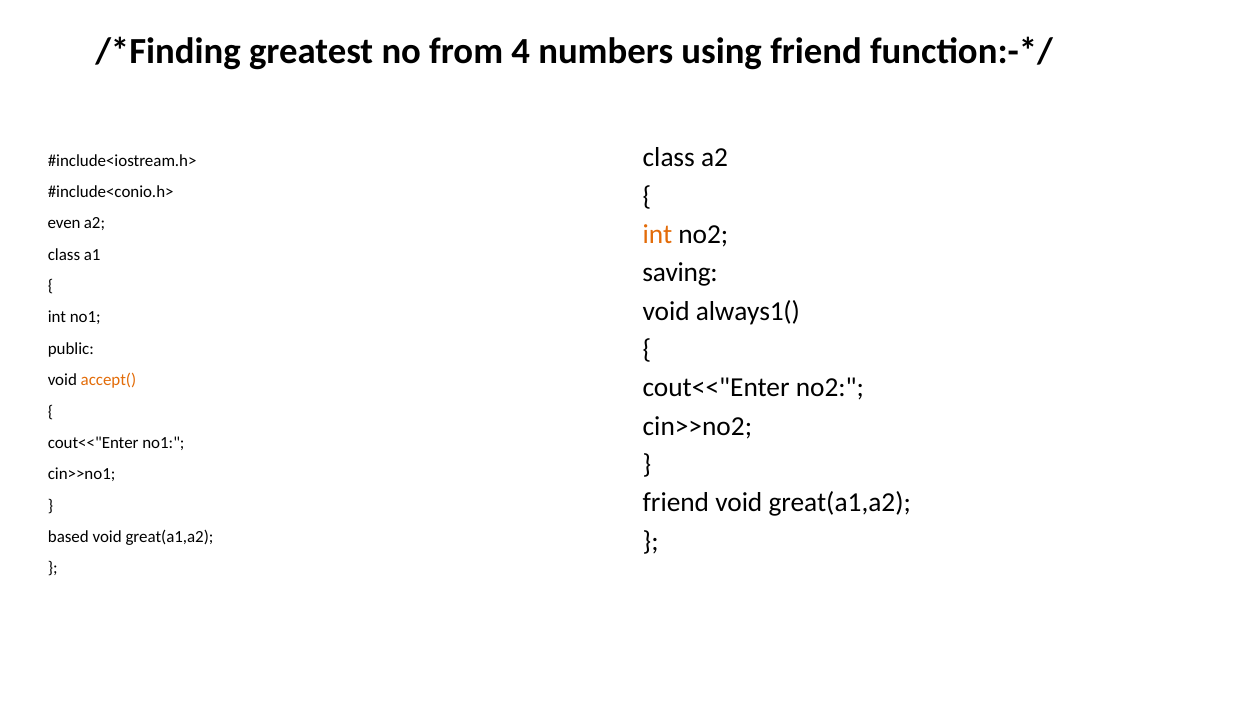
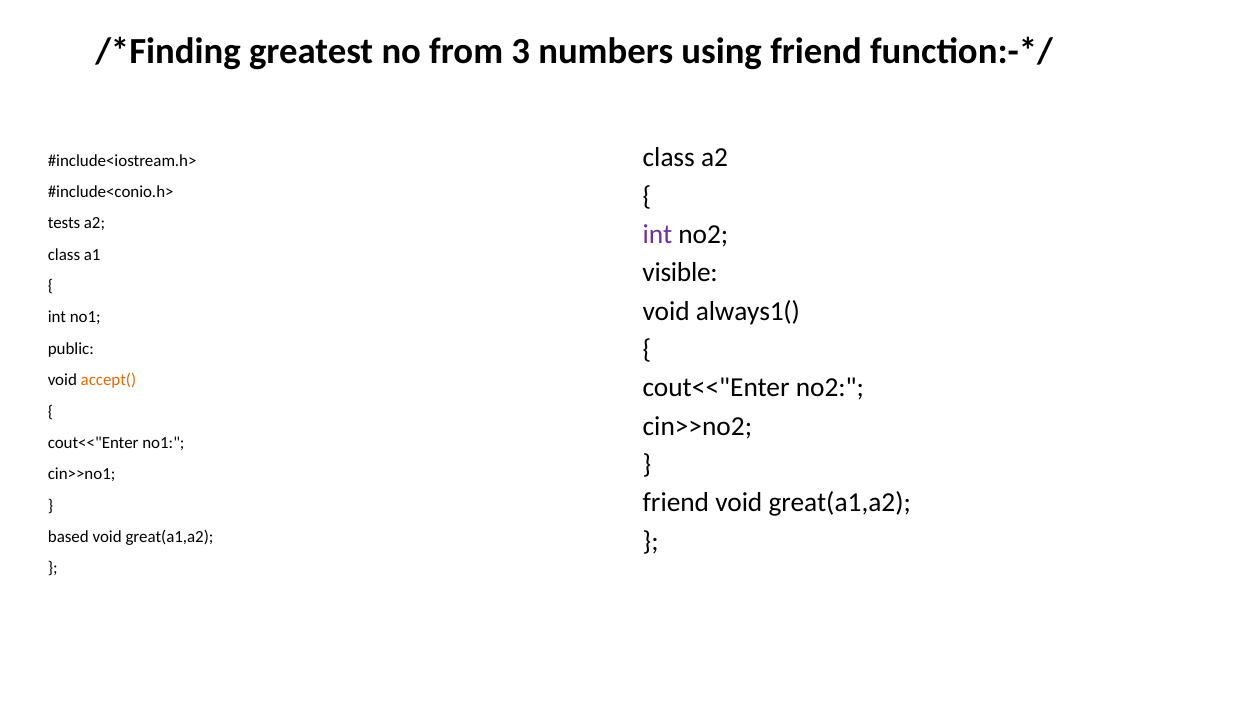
4: 4 -> 3
even: even -> tests
int at (657, 234) colour: orange -> purple
saving: saving -> visible
